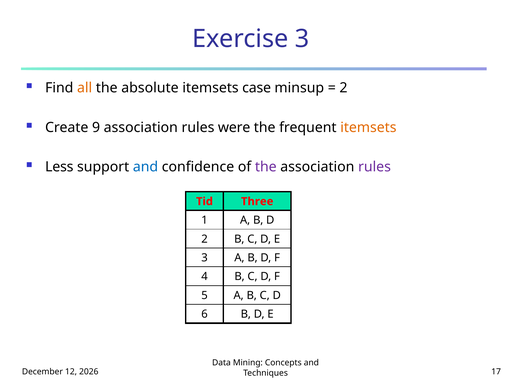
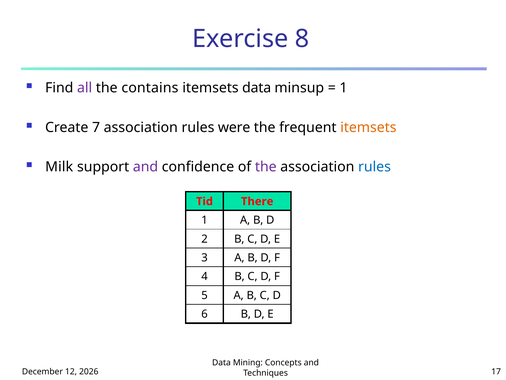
Exercise 3: 3 -> 8
all colour: orange -> purple
absolute: absolute -> contains
itemsets case: case -> data
2 at (344, 88): 2 -> 1
9: 9 -> 7
Less: Less -> Milk
and at (146, 167) colour: blue -> purple
rules at (375, 167) colour: purple -> blue
Three: Three -> There
